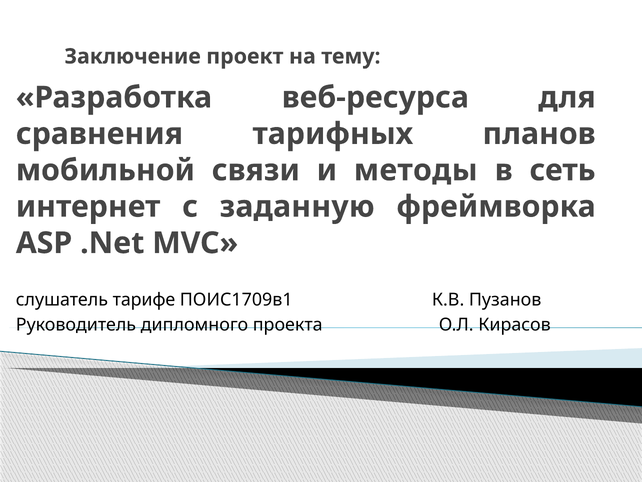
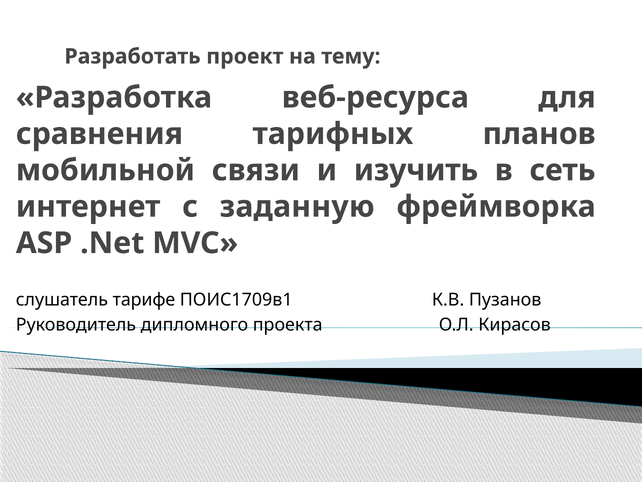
Заключение: Заключение -> Разработать
методы: методы -> изучить
